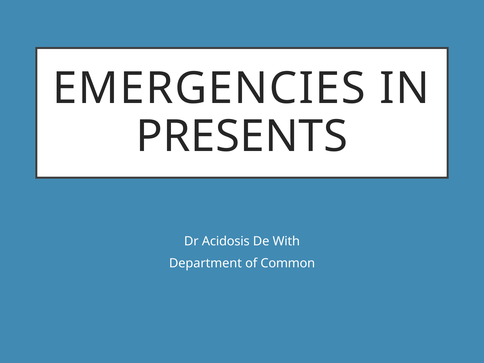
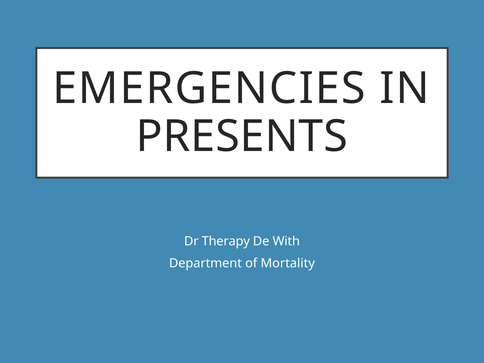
Acidosis: Acidosis -> Therapy
Common: Common -> Mortality
